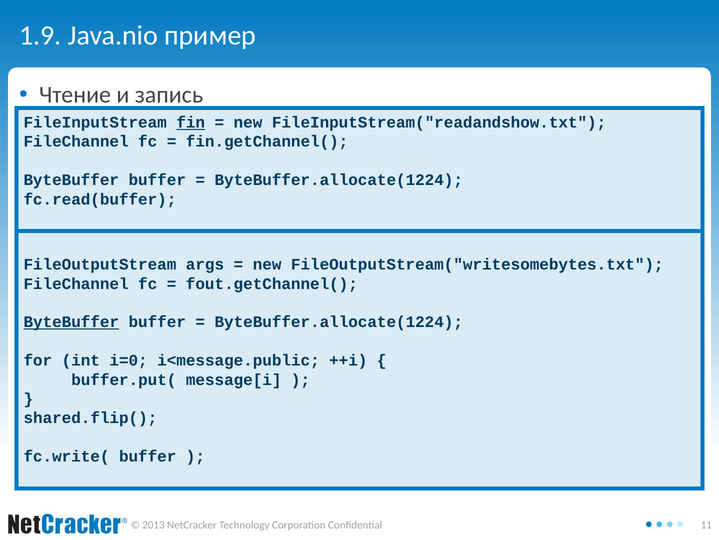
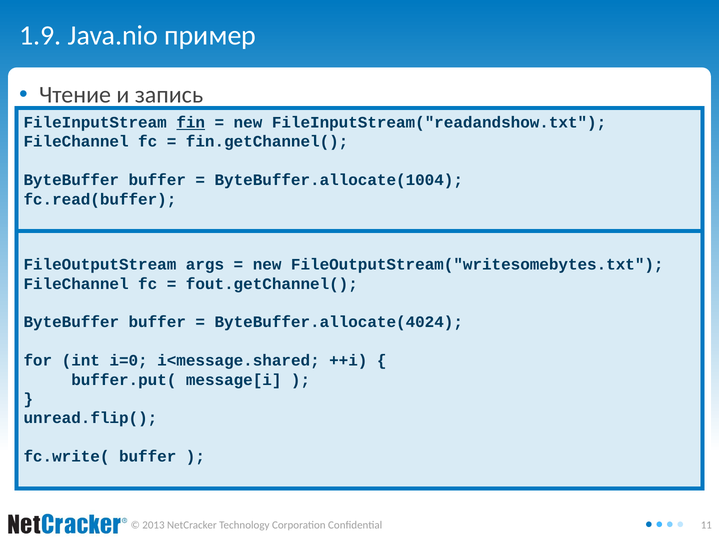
ByteBuffer.allocate(1224 at (339, 180): ByteBuffer.allocate(1224 -> ByteBuffer.allocate(1004
ByteBuffer at (71, 322) underline: present -> none
ByteBuffer.allocate(1224 at (339, 322): ByteBuffer.allocate(1224 -> ByteBuffer.allocate(4024
i<message.public: i<message.public -> i<message.shared
shared.flip(: shared.flip( -> unread.flip(
